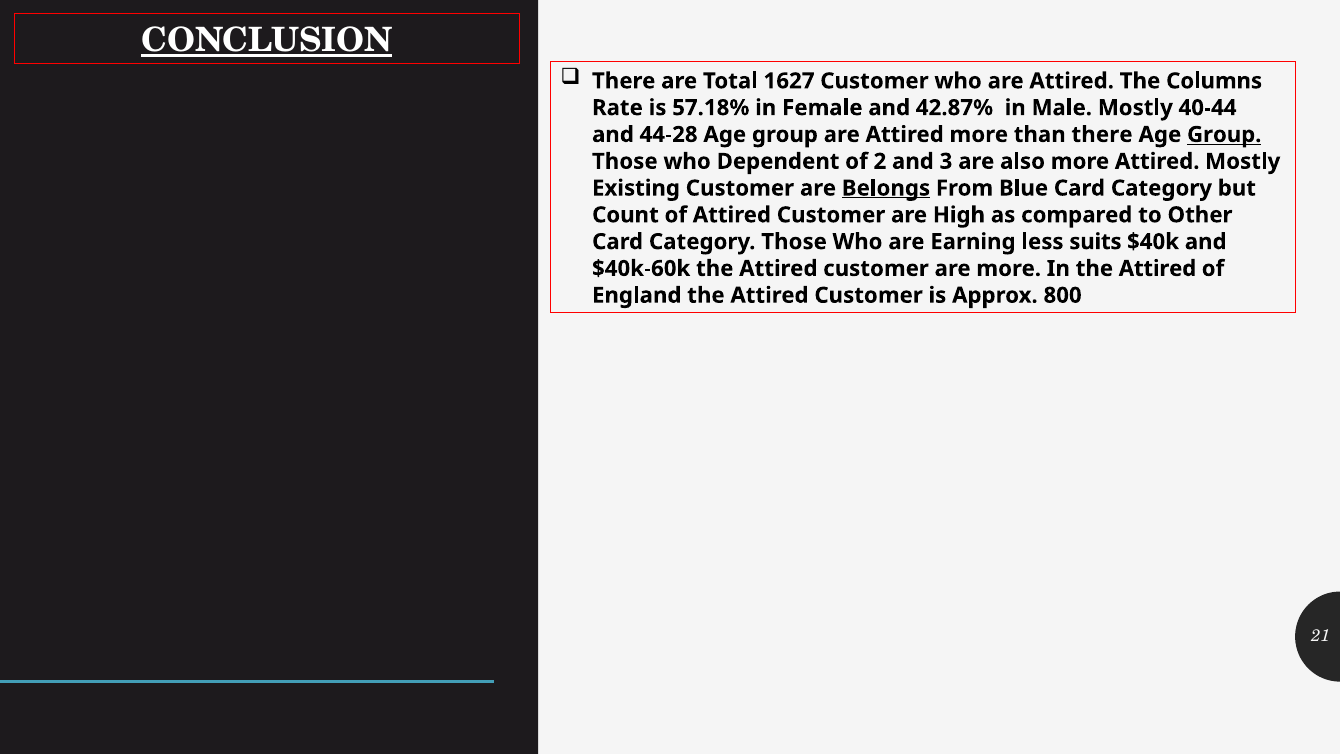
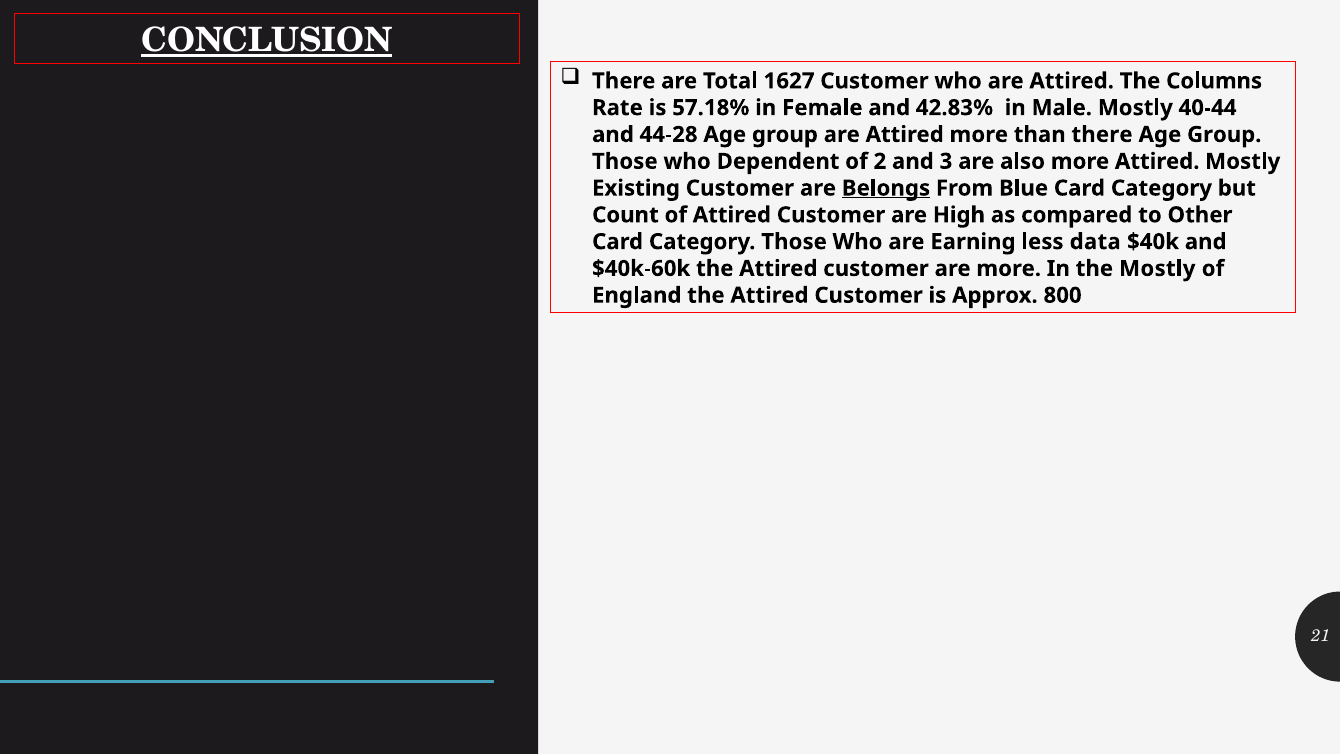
42.87%: 42.87% -> 42.83%
Group at (1224, 135) underline: present -> none
suits: suits -> data
In the Attired: Attired -> Mostly
